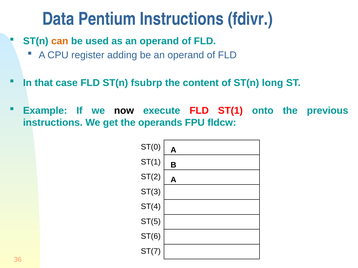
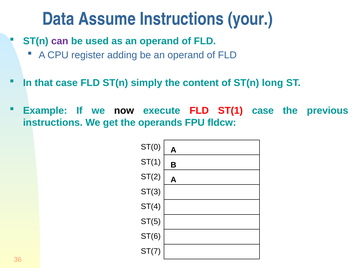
Pentium: Pentium -> Assume
fdivr: fdivr -> your
can colour: orange -> purple
fsubrp: fsubrp -> simply
ST(1 onto: onto -> case
